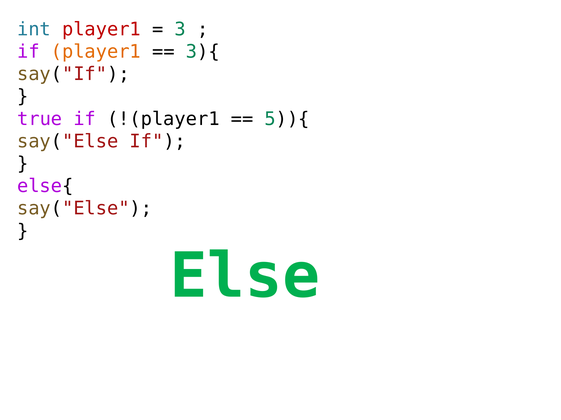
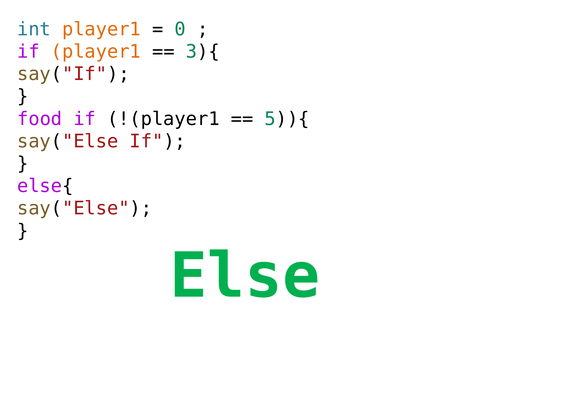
player1 at (102, 29) colour: red -> orange
3: 3 -> 0
true: true -> food
